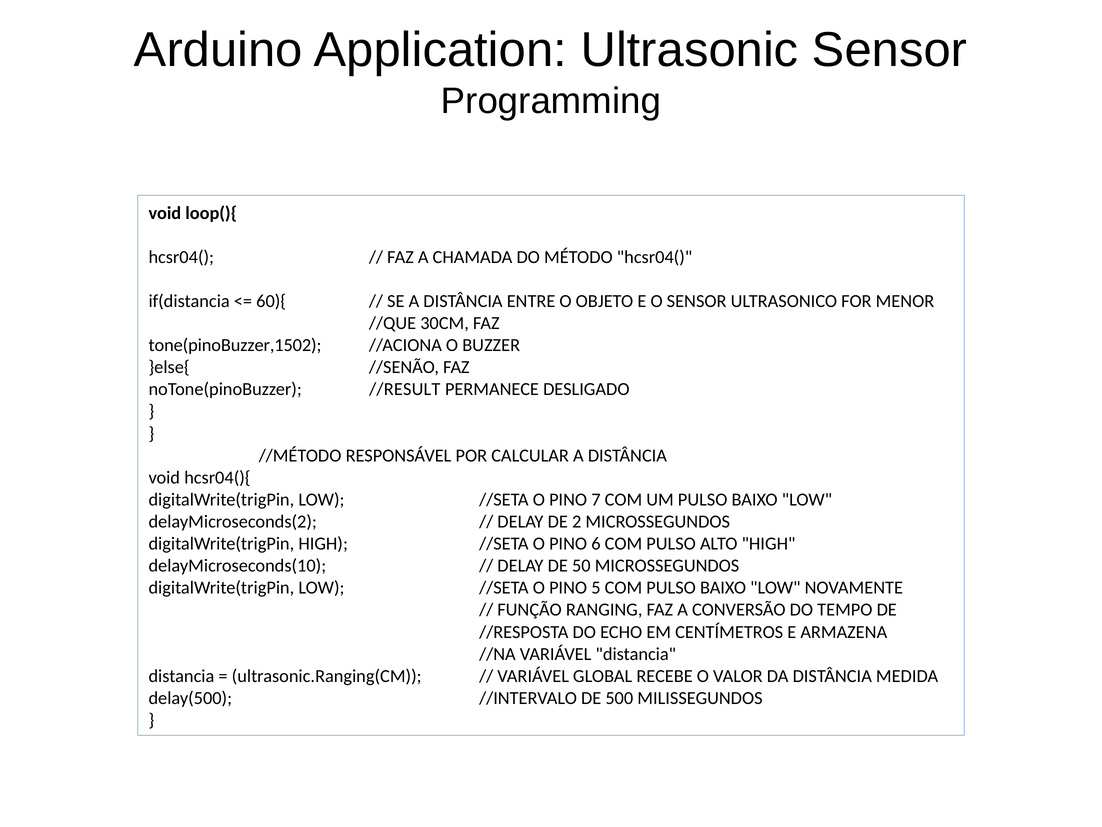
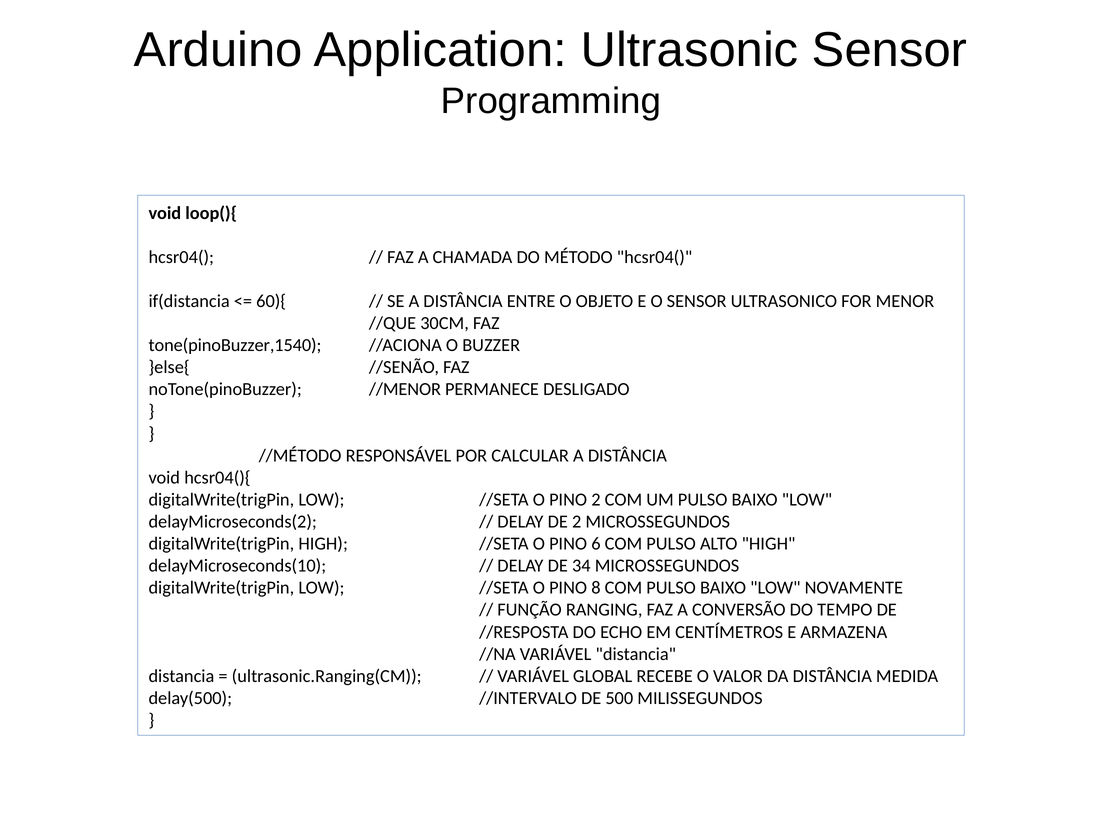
tone(pinoBuzzer,1502: tone(pinoBuzzer,1502 -> tone(pinoBuzzer,1540
//RESULT: //RESULT -> //MENOR
PINO 7: 7 -> 2
50: 50 -> 34
5: 5 -> 8
